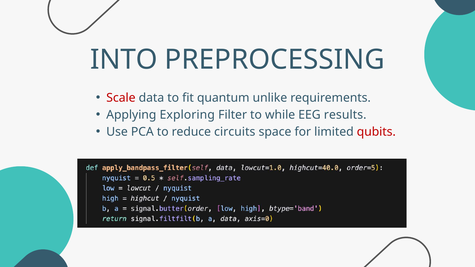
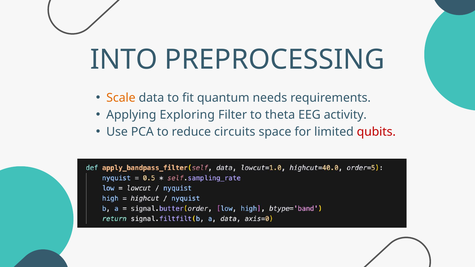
Scale colour: red -> orange
unlike: unlike -> needs
while: while -> theta
results: results -> activity
